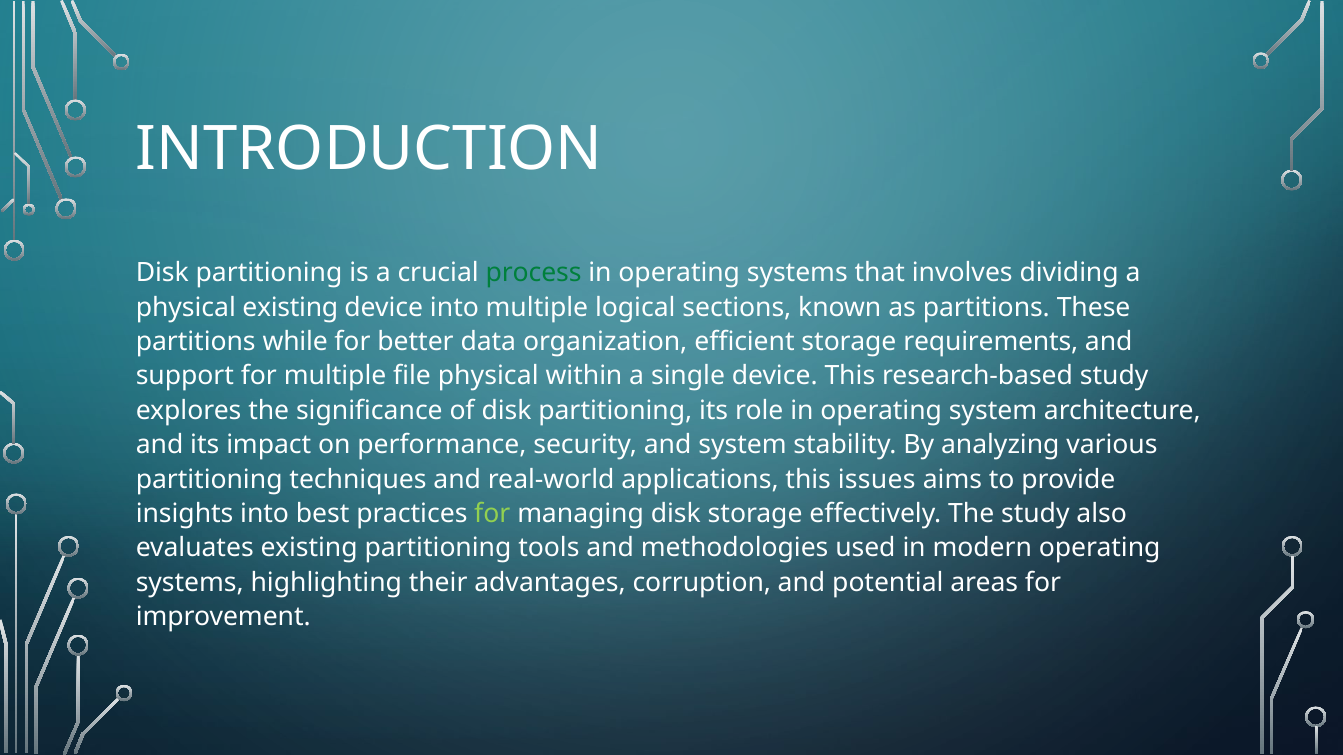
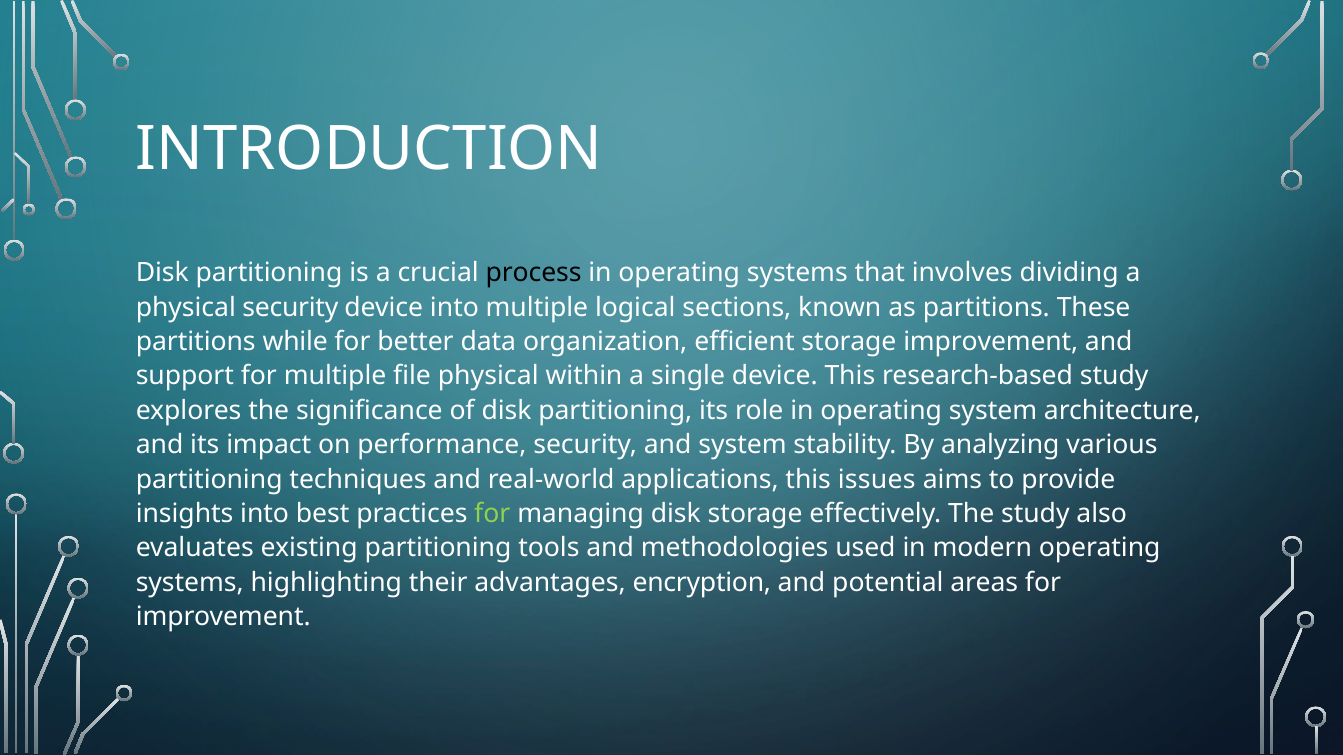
process colour: green -> black
physical existing: existing -> security
storage requirements: requirements -> improvement
corruption: corruption -> encryption
